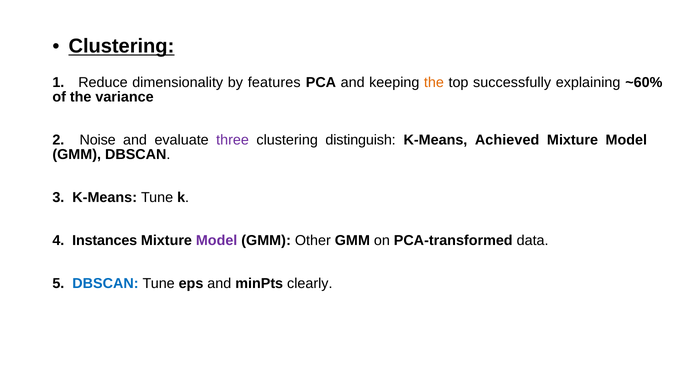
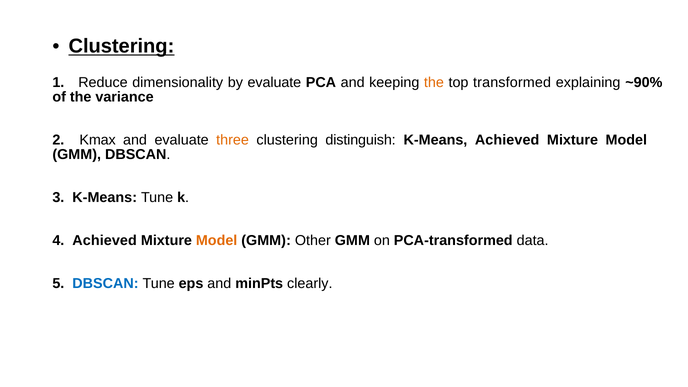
by features: features -> evaluate
successfully: successfully -> transformed
~60%: ~60% -> ~90%
Noise: Noise -> Kmax
three colour: purple -> orange
4 Instances: Instances -> Achieved
Model at (217, 240) colour: purple -> orange
